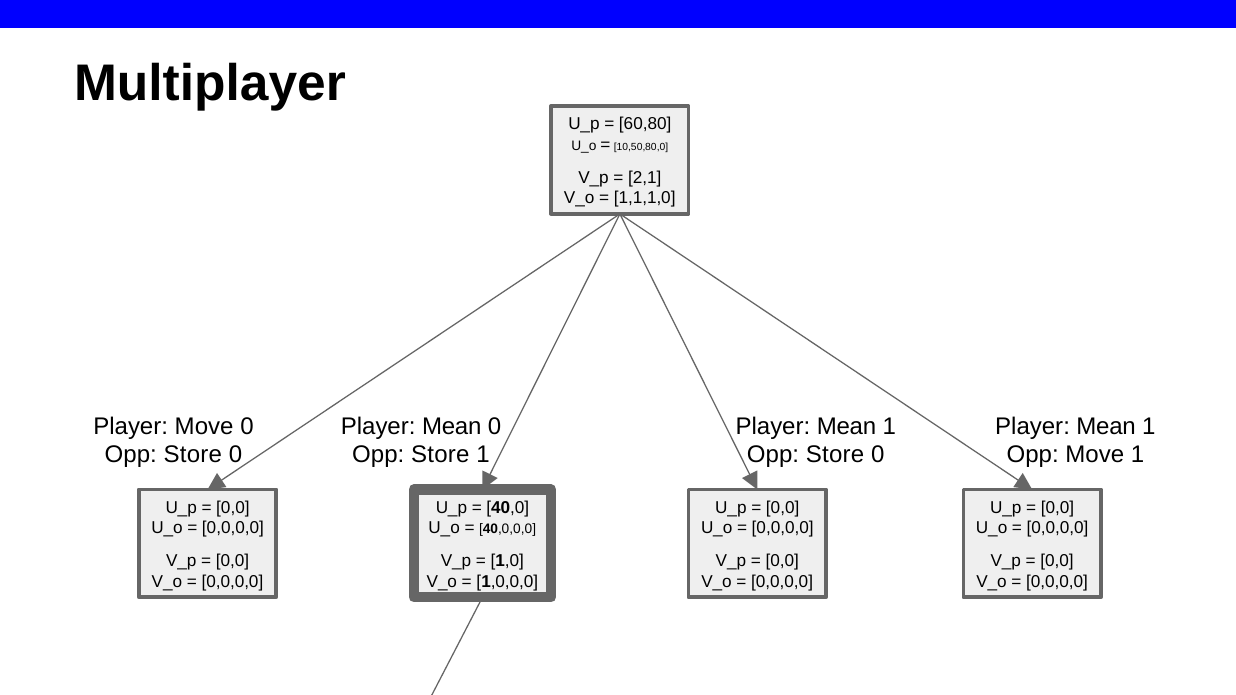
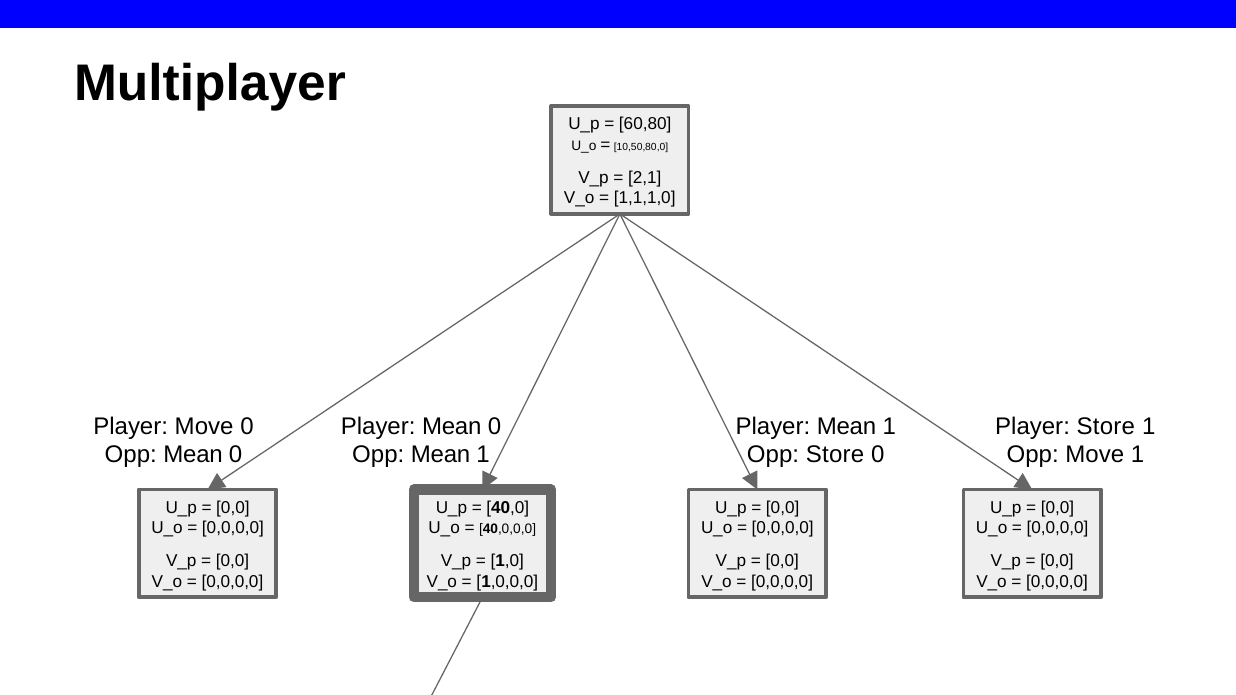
Mean at (1106, 426): Mean -> Store
Store at (193, 455): Store -> Mean
Store at (440, 455): Store -> Mean
